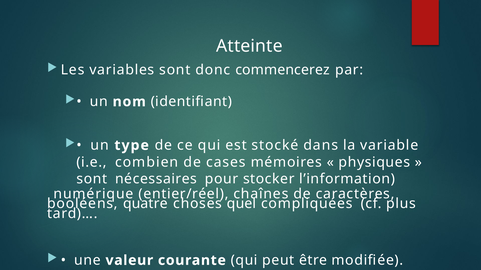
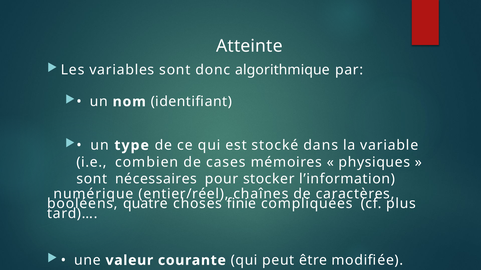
commencerez: commencerez -> algorithmique
quel: quel -> finie
